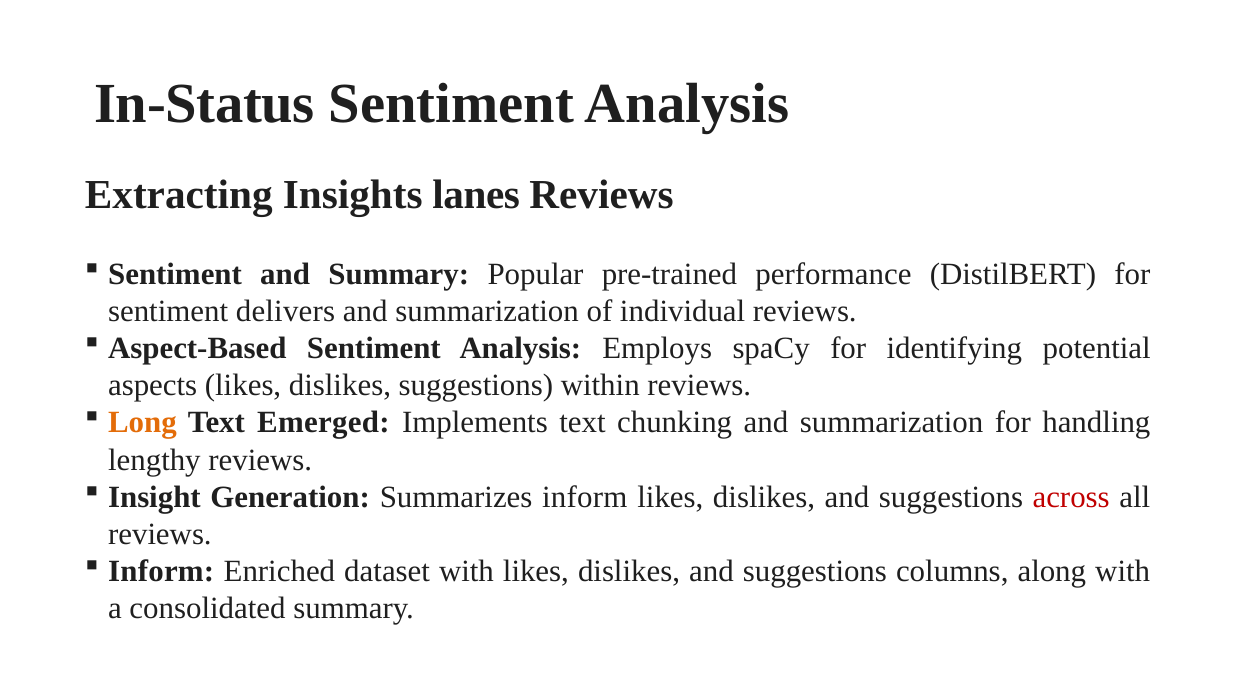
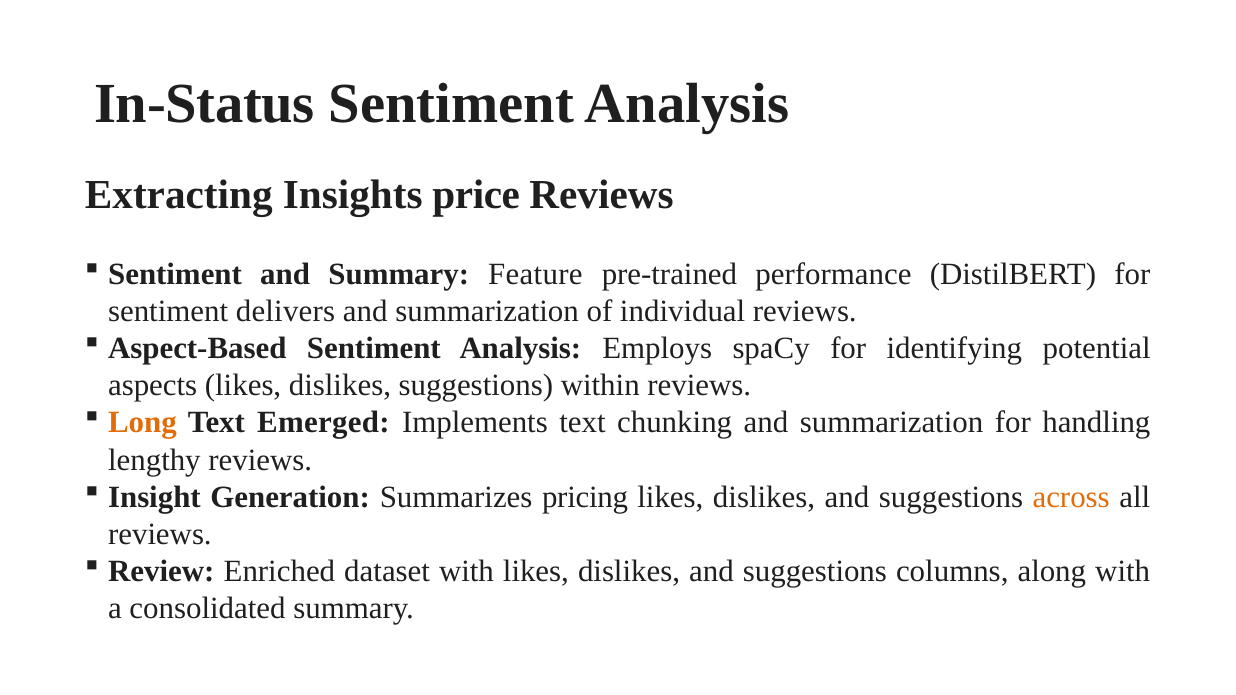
lanes: lanes -> price
Popular: Popular -> Feature
Summarizes inform: inform -> pricing
across colour: red -> orange
Inform at (161, 571): Inform -> Review
